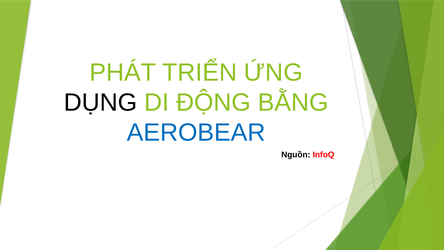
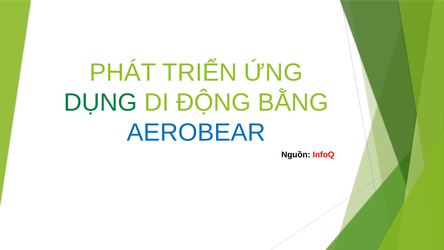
DỤNG colour: black -> green
